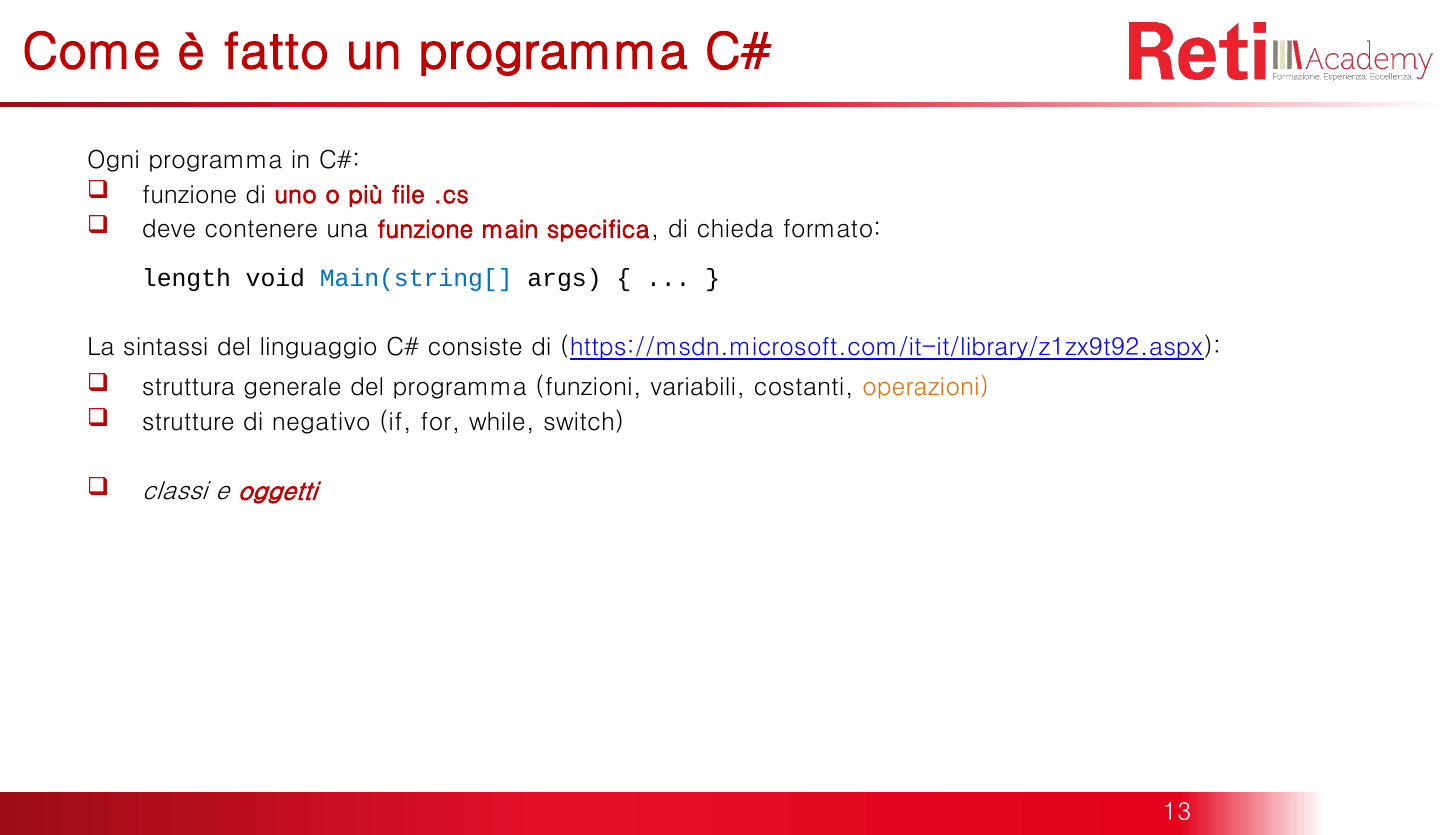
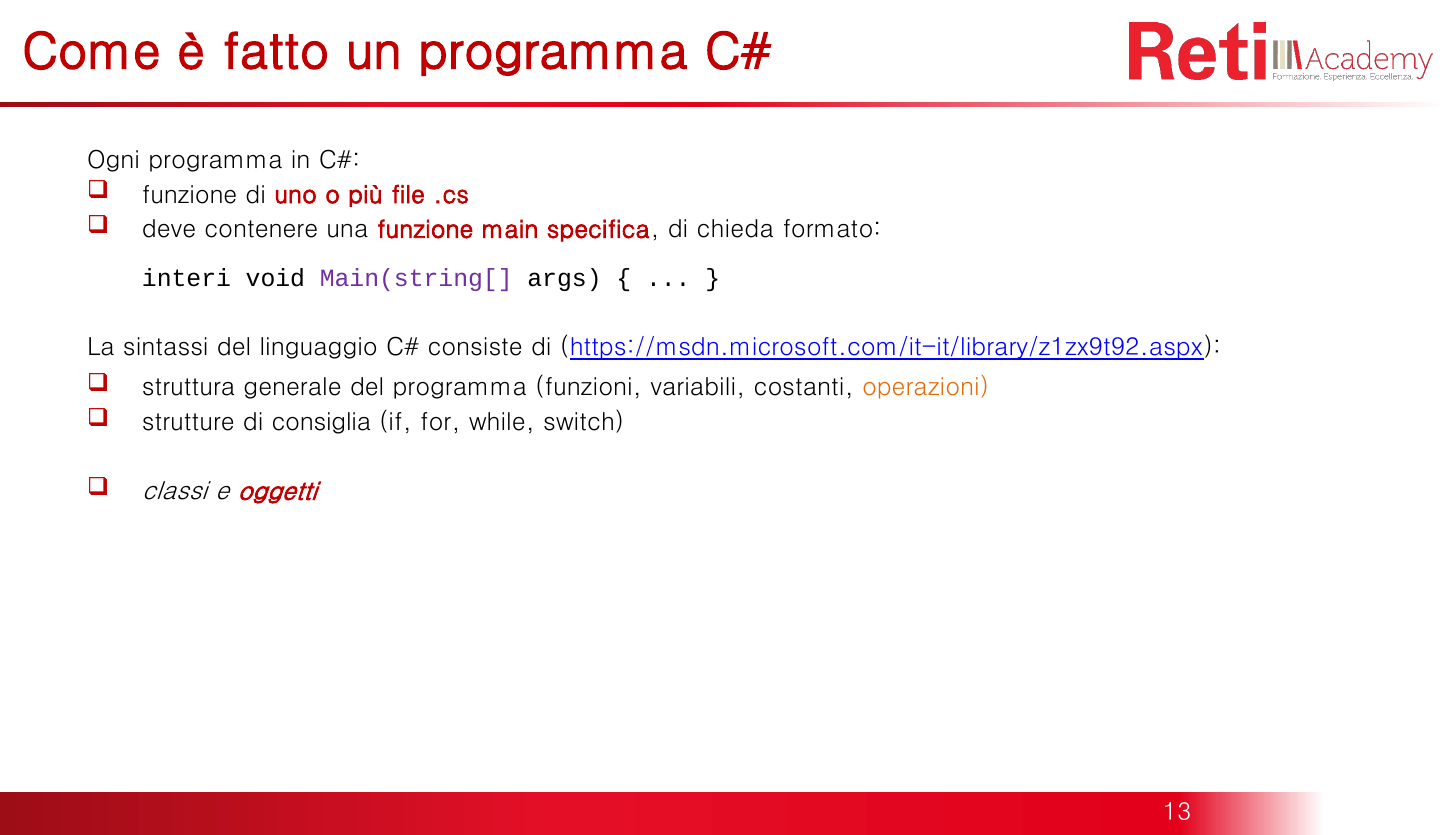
length: length -> interi
Main(string[ colour: blue -> purple
negativo: negativo -> consiglia
